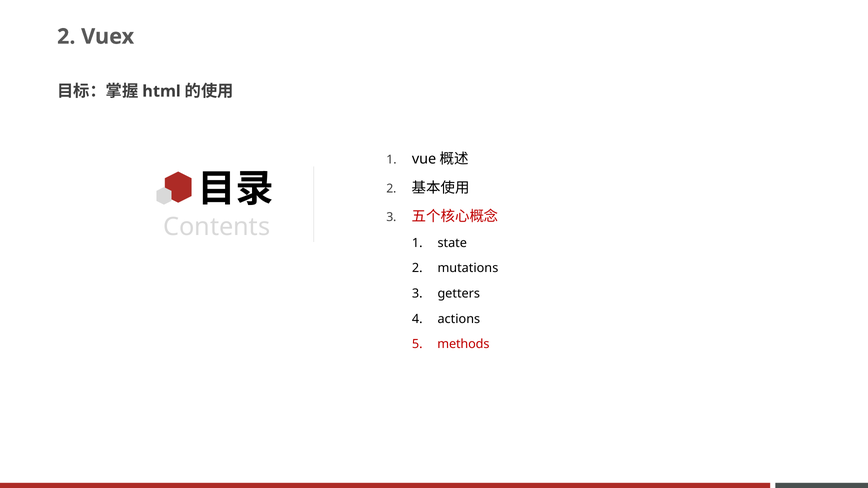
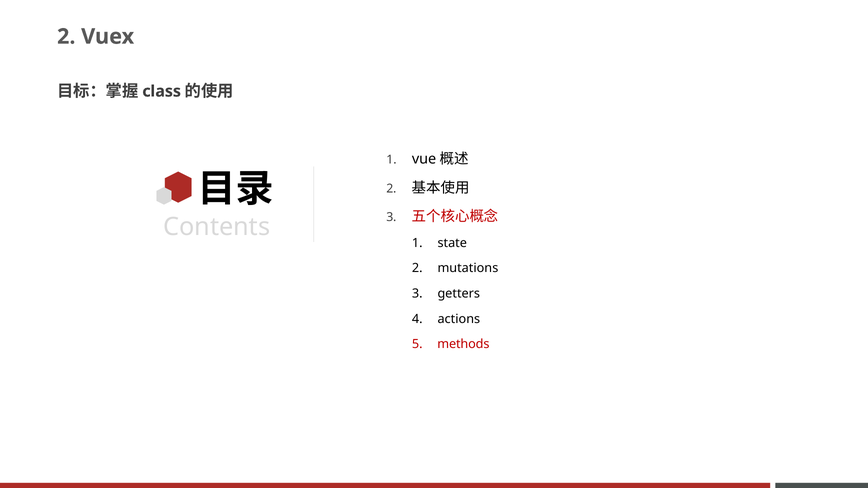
html: html -> class
